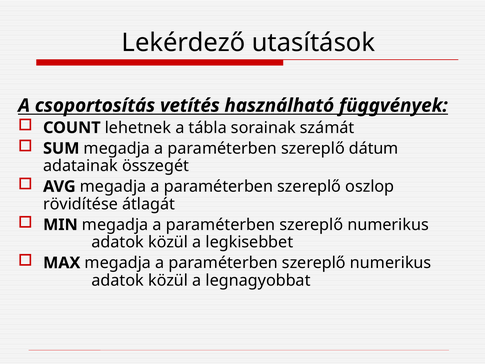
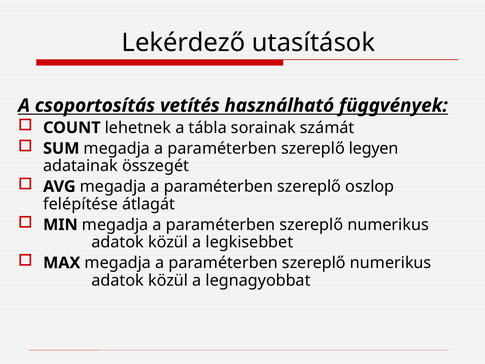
dátum: dátum -> legyen
rövidítése: rövidítése -> felépítése
